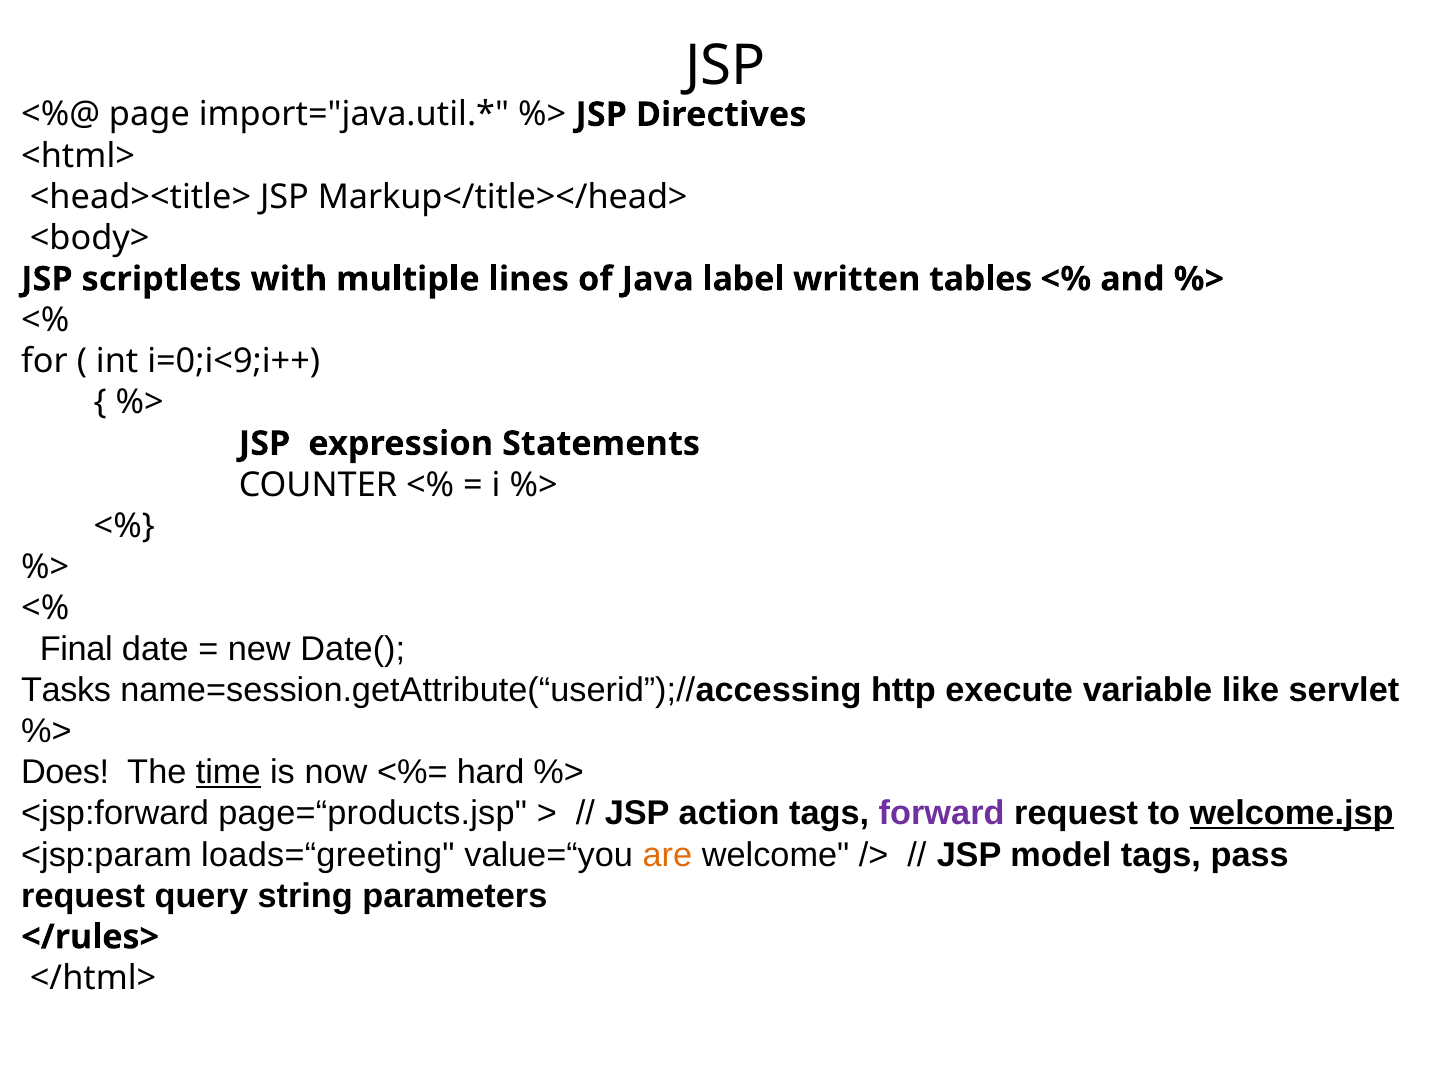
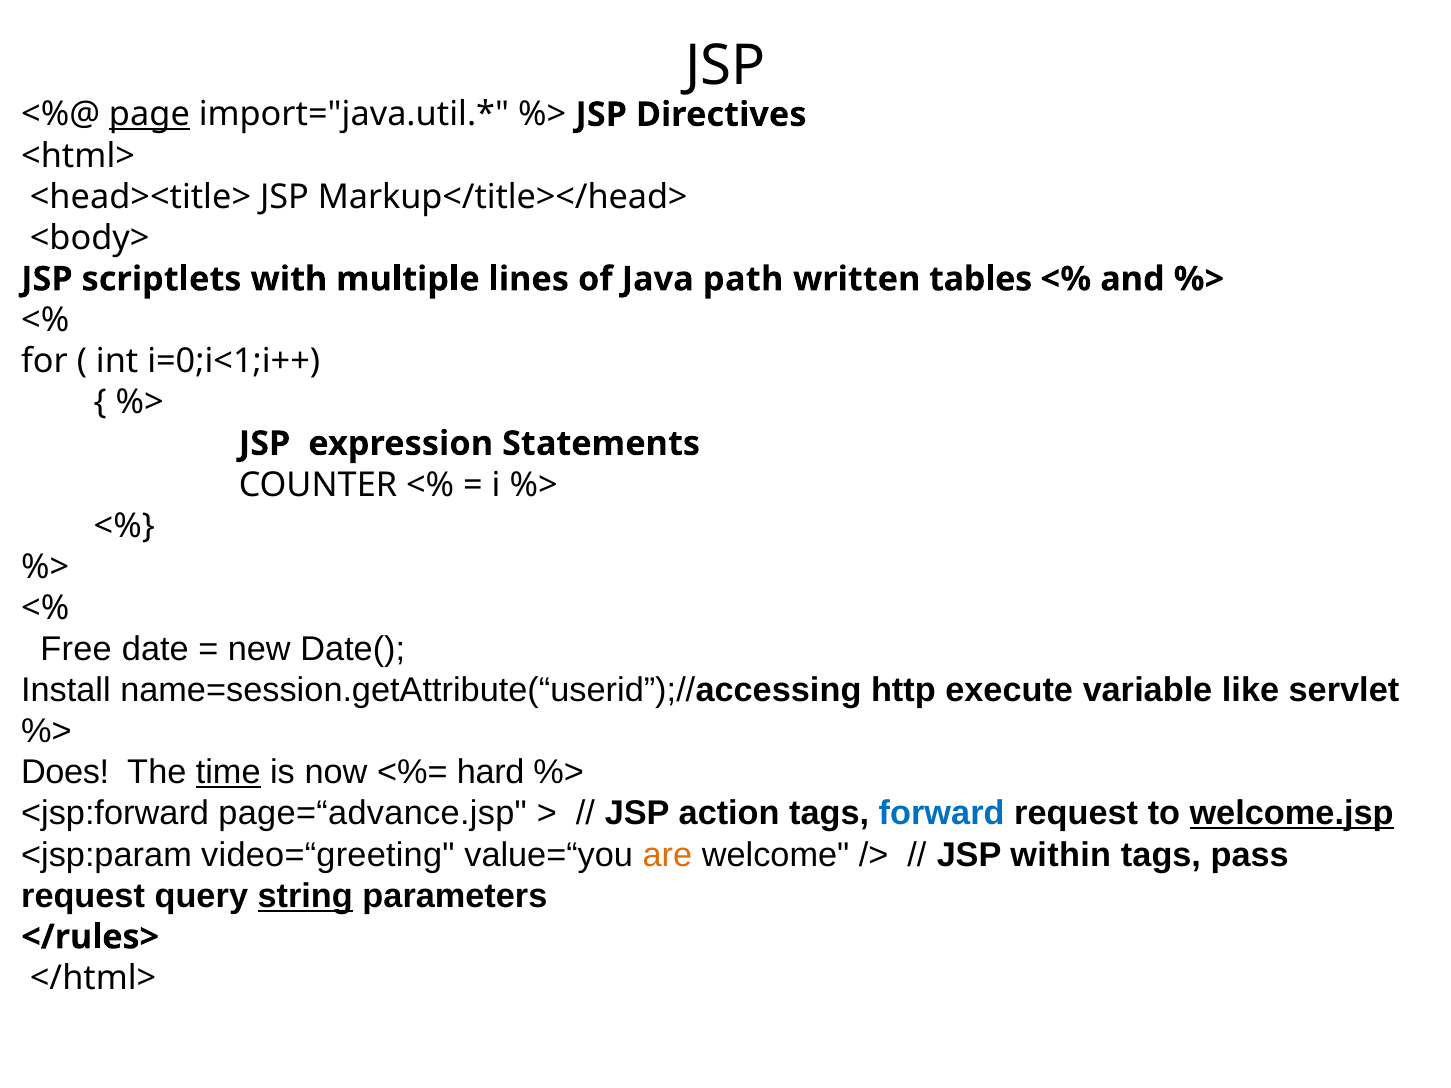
page underline: none -> present
label: label -> path
i=0;i<9;i++: i=0;i<9;i++ -> i=0;i<1;i++
Final: Final -> Free
Tasks: Tasks -> Install
page=“products.jsp: page=“products.jsp -> page=“advance.jsp
forward colour: purple -> blue
loads=“greeting: loads=“greeting -> video=“greeting
model: model -> within
string underline: none -> present
